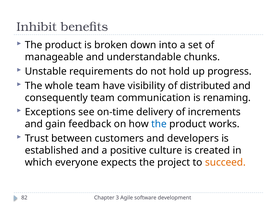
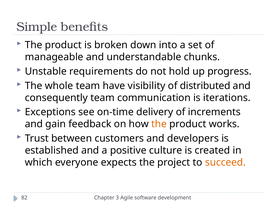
Inhibit: Inhibit -> Simple
renaming: renaming -> iterations
the at (159, 124) colour: blue -> orange
